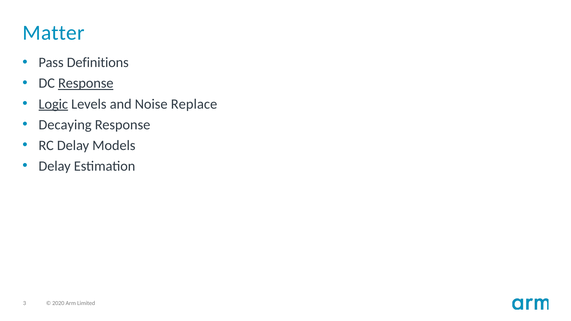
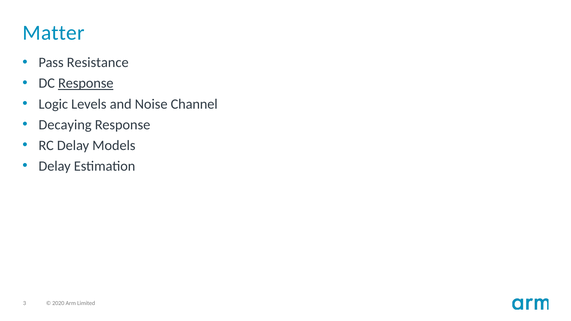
Definitions: Definitions -> Resistance
Logic underline: present -> none
Replace: Replace -> Channel
